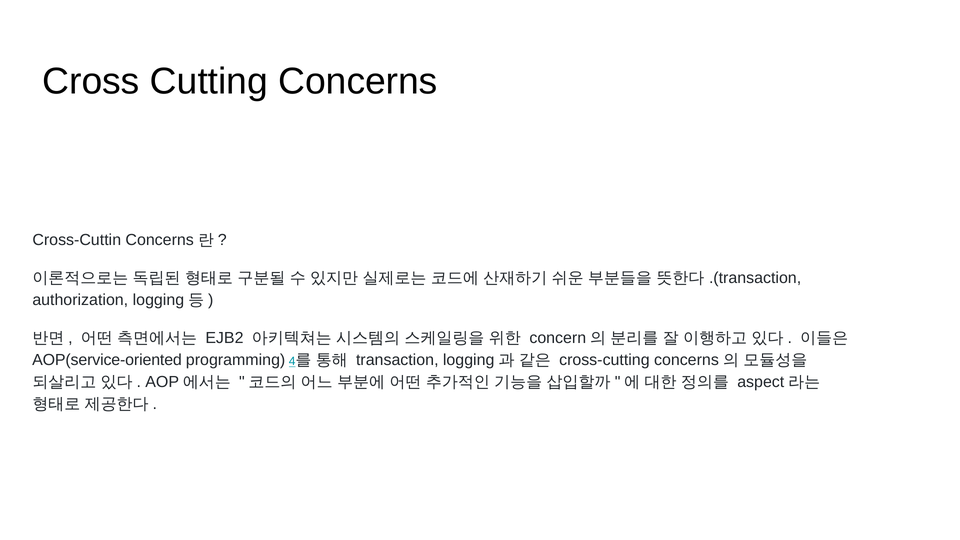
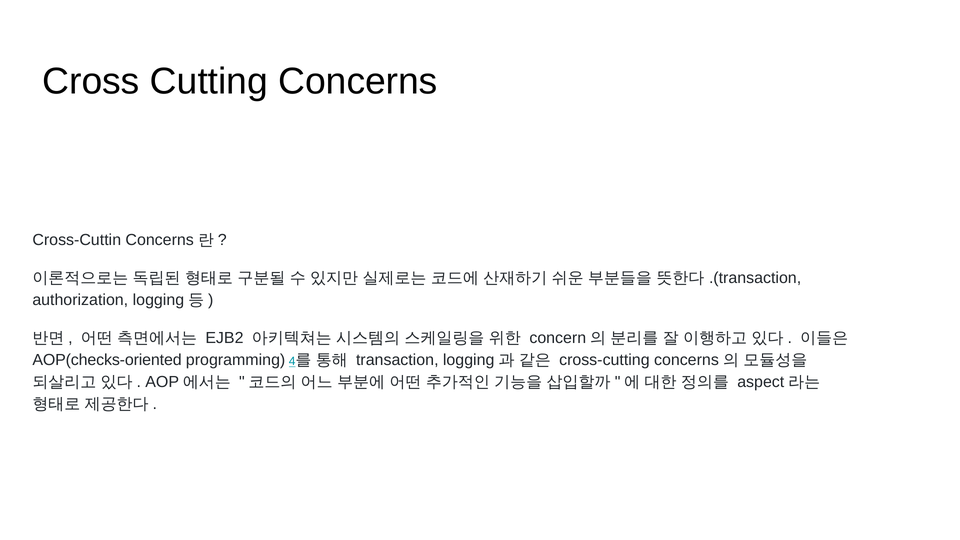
AOP(service-oriented: AOP(service-oriented -> AOP(checks-oriented
